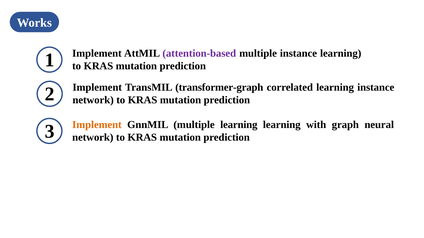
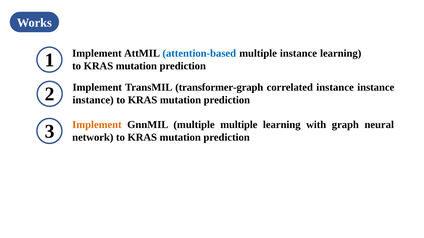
attention-based colour: purple -> blue
correlated learning: learning -> instance
network at (93, 100): network -> instance
multiple learning: learning -> multiple
